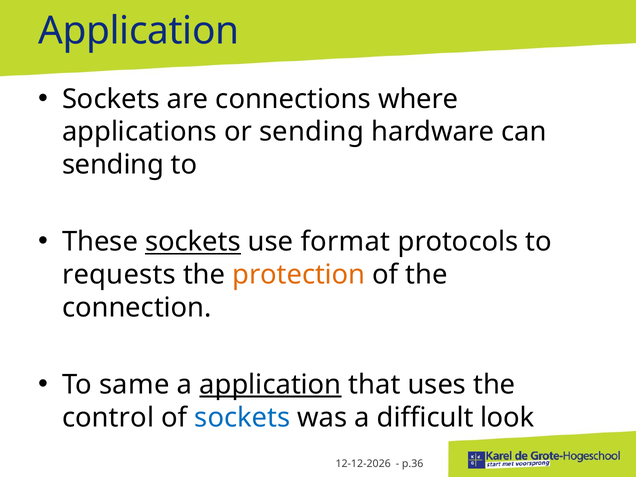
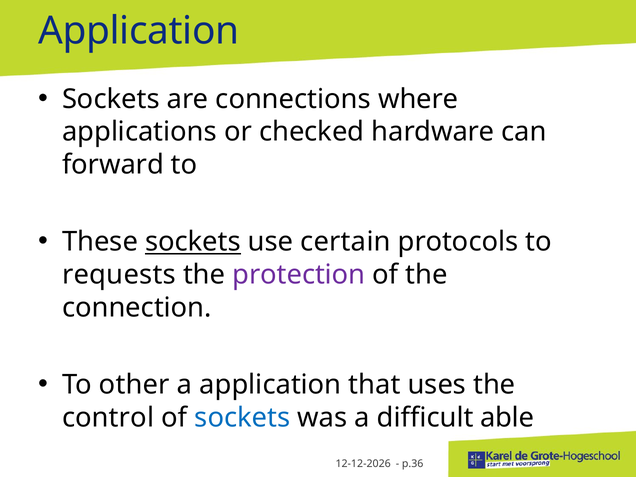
or sending: sending -> checked
sending at (113, 165): sending -> forward
format: format -> certain
protection colour: orange -> purple
same: same -> other
application at (270, 385) underline: present -> none
look: look -> able
